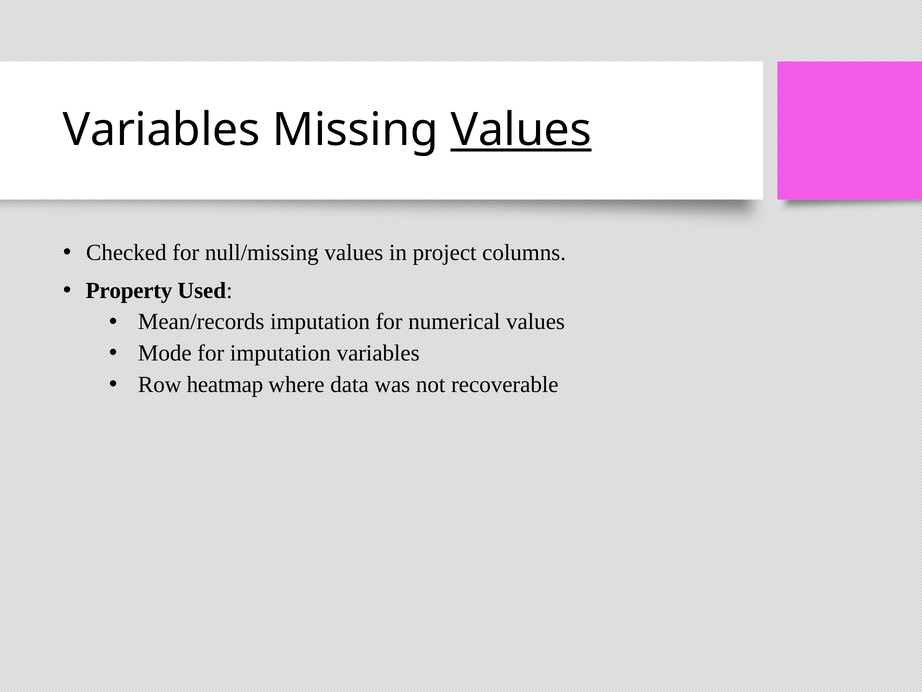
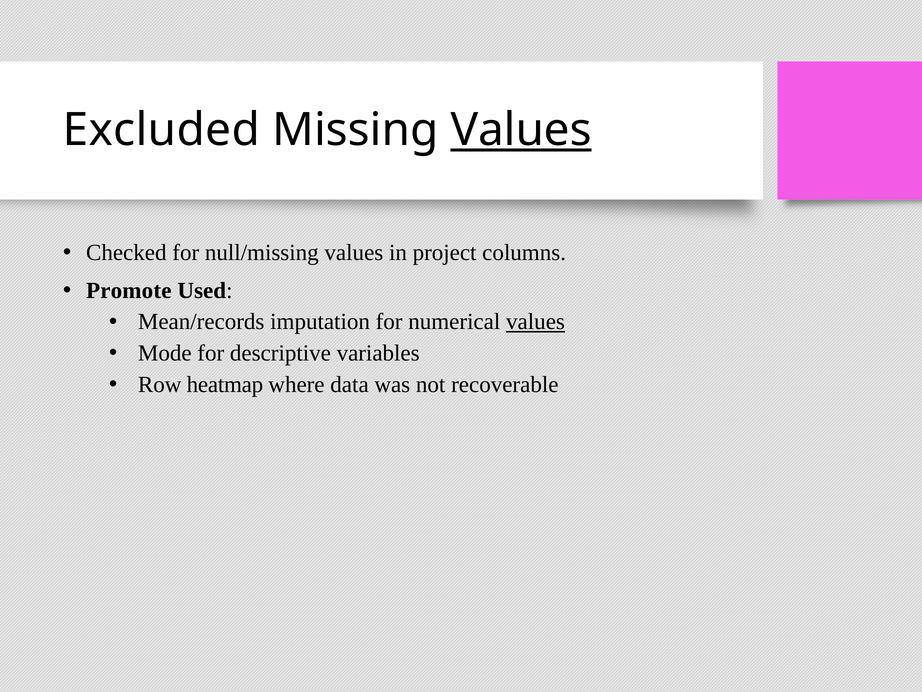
Variables at (162, 130): Variables -> Excluded
Property: Property -> Promote
values at (536, 322) underline: none -> present
for imputation: imputation -> descriptive
